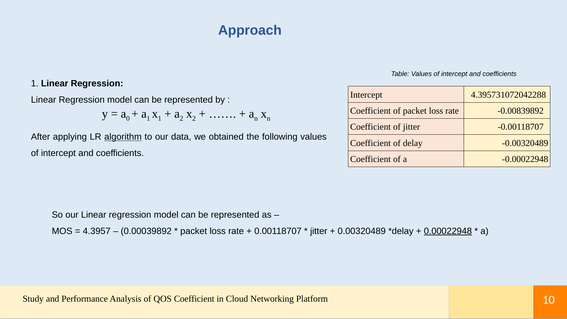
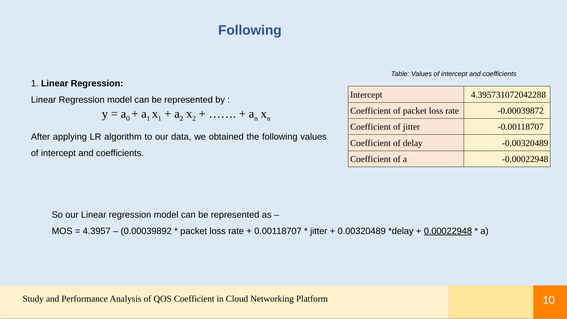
Approach at (250, 30): Approach -> Following
-0.00839892: -0.00839892 -> -0.00039872
algorithm underline: present -> none
